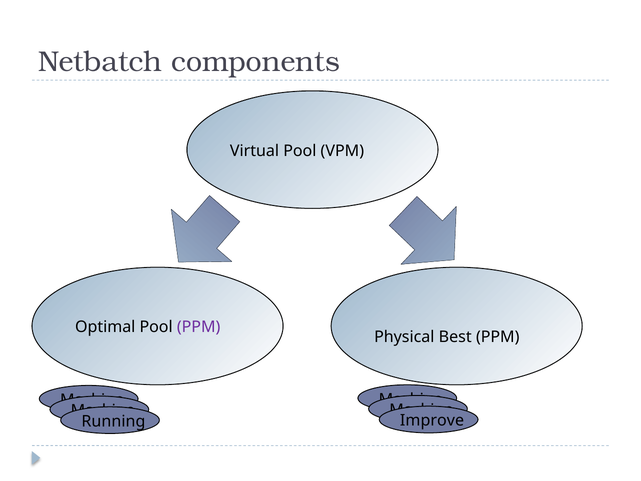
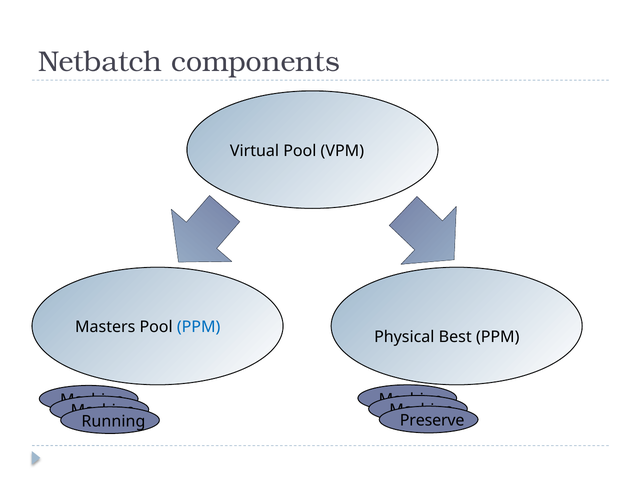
Optimal: Optimal -> Masters
PPM at (199, 327) colour: purple -> blue
Improve: Improve -> Preserve
